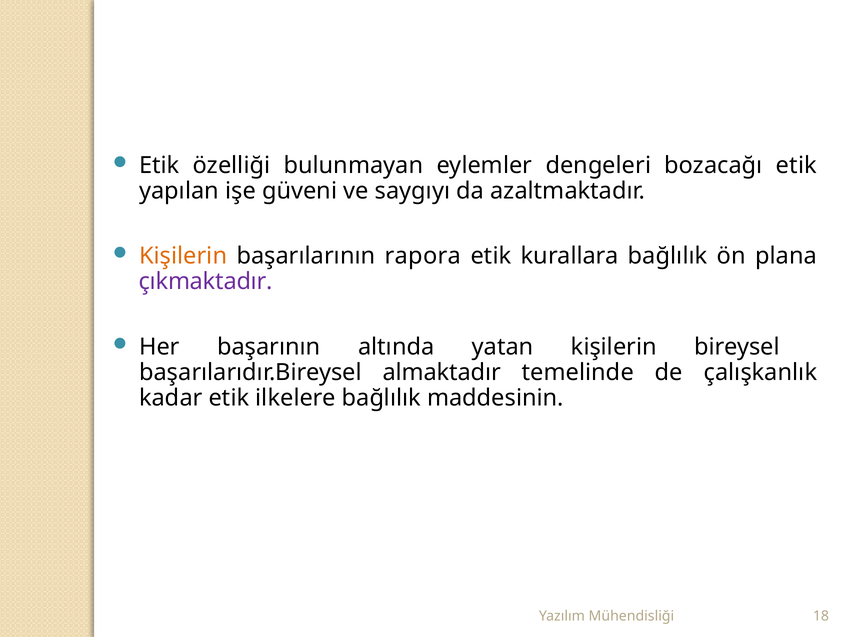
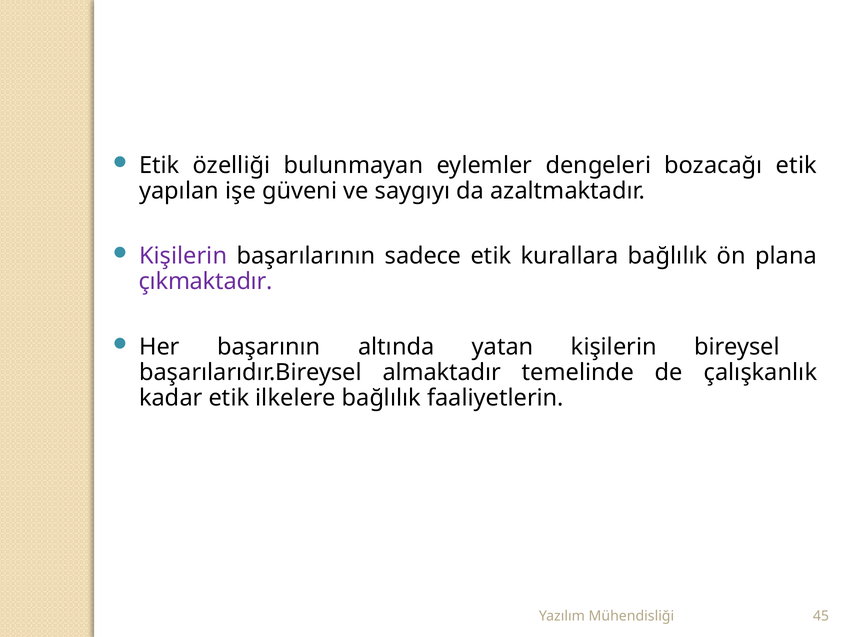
Kişilerin at (183, 256) colour: orange -> purple
rapora: rapora -> sadece
maddesinin: maddesinin -> faaliyetlerin
18: 18 -> 45
